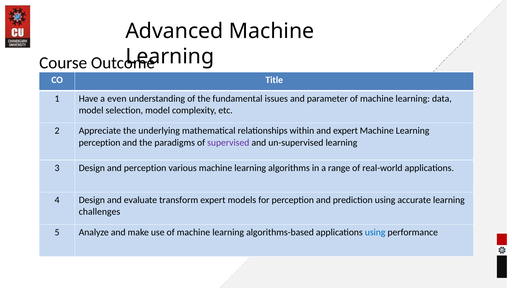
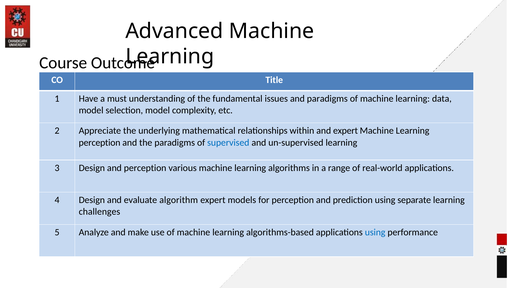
even: even -> must
and parameter: parameter -> paradigms
supervised colour: purple -> blue
transform: transform -> algorithm
accurate: accurate -> separate
